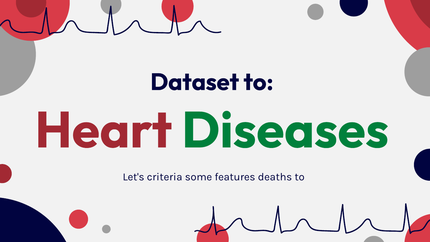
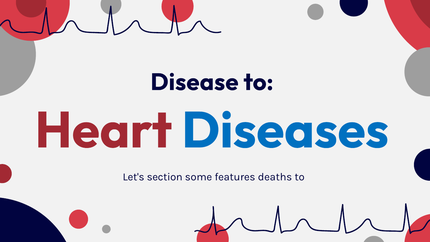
Dataset: Dataset -> Disease
Diseases colour: green -> blue
criteria: criteria -> section
